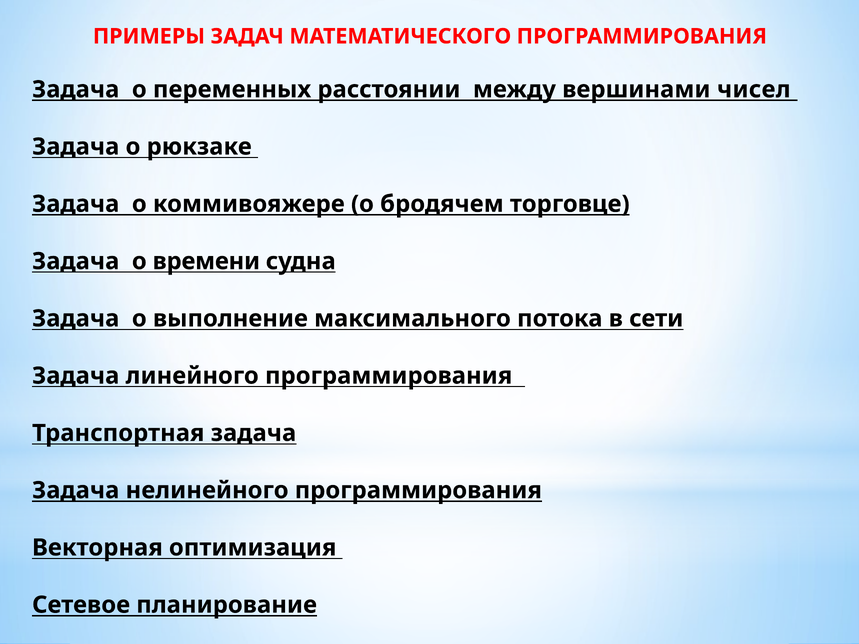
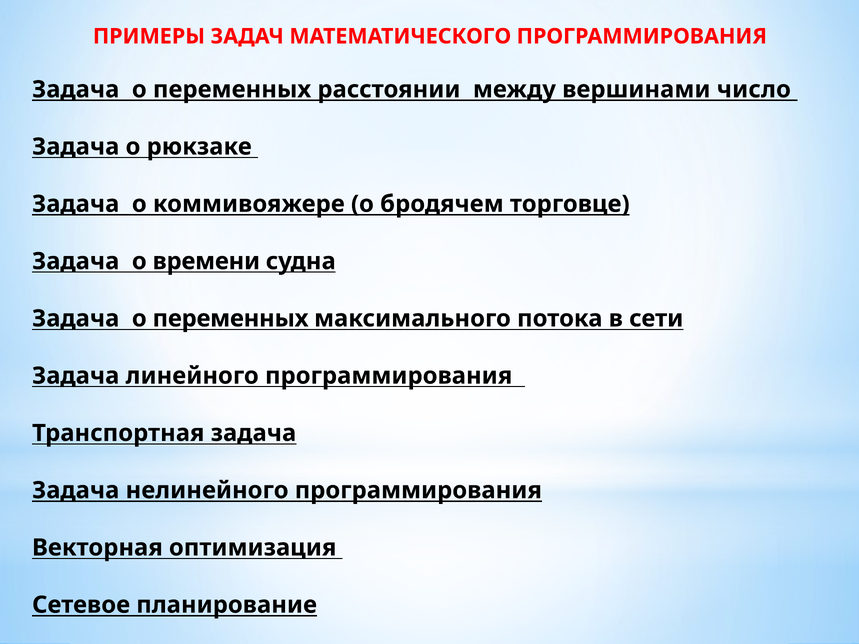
чисел: чисел -> число
выполнение at (230, 319): выполнение -> переменных
